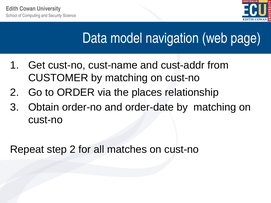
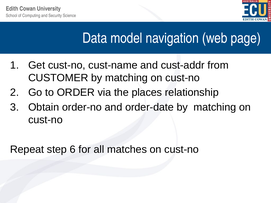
step 2: 2 -> 6
